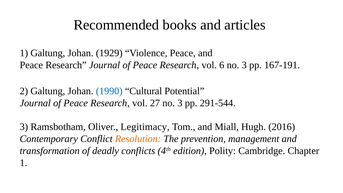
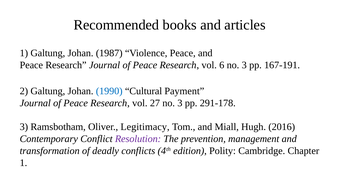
1929: 1929 -> 1987
Potential: Potential -> Payment
291-544: 291-544 -> 291-178
Resolution colour: orange -> purple
